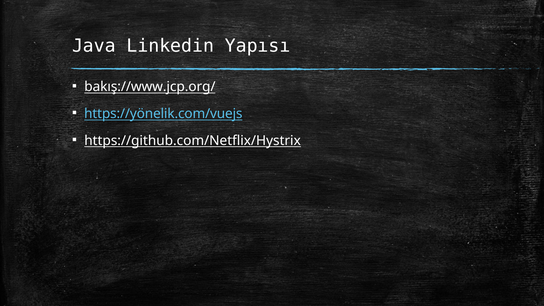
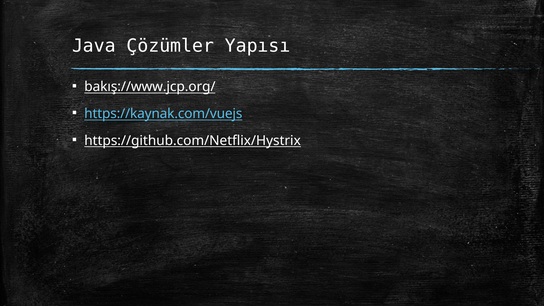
Linkedin: Linkedin -> Çözümler
https://yönelik.com/vuejs: https://yönelik.com/vuejs -> https://kaynak.com/vuejs
